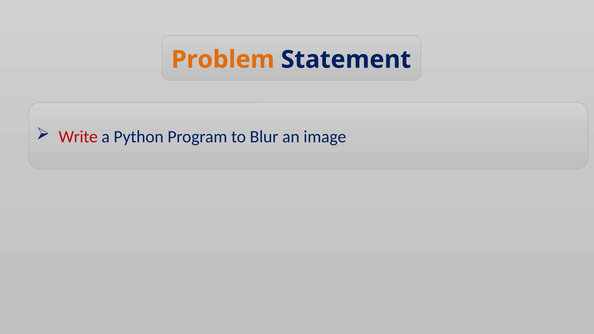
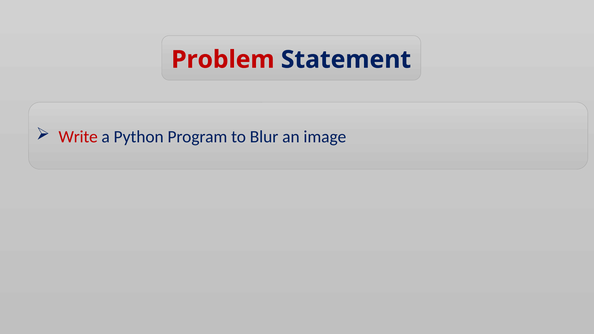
Problem colour: orange -> red
